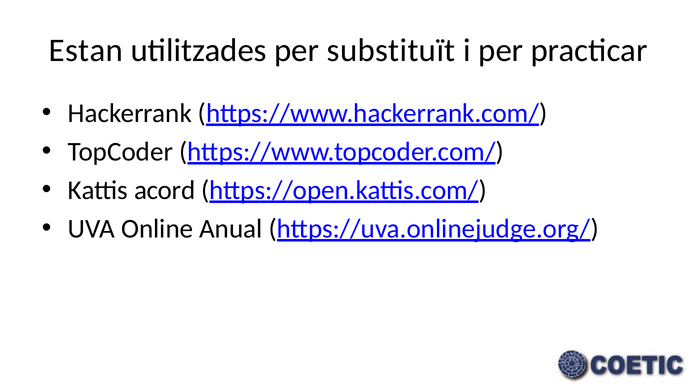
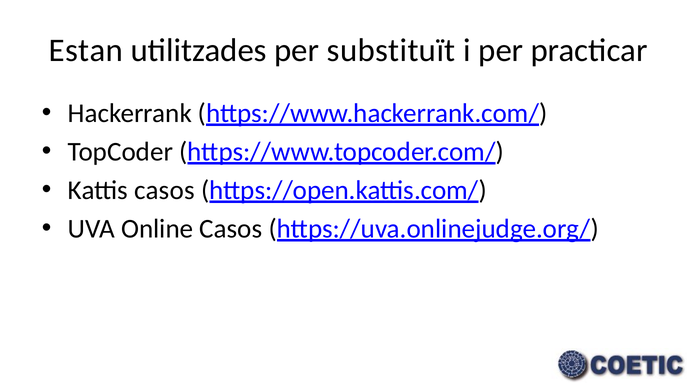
Kattis acord: acord -> casos
Online Anual: Anual -> Casos
